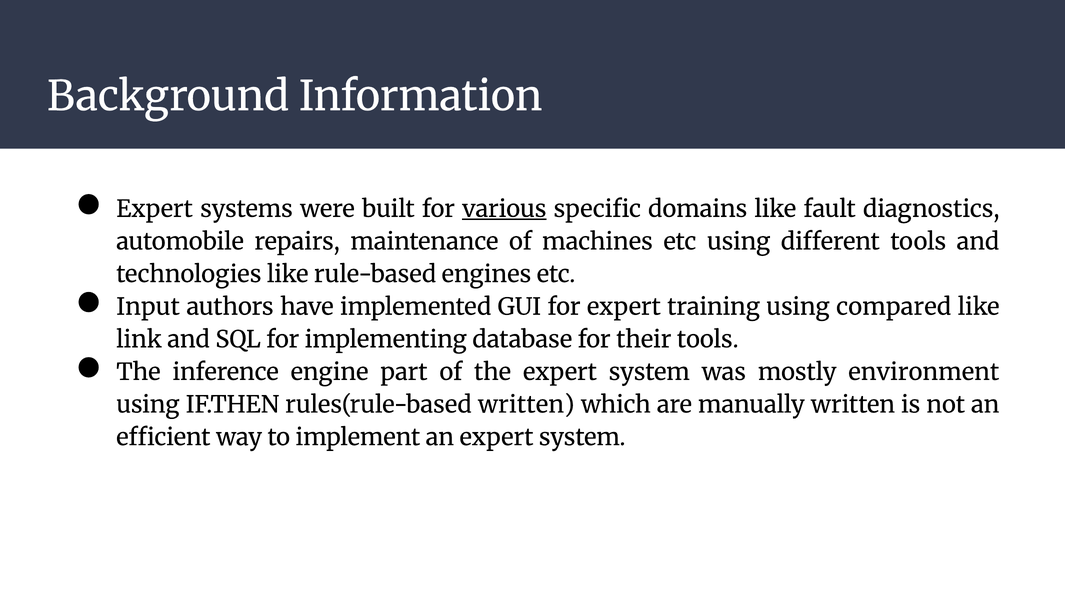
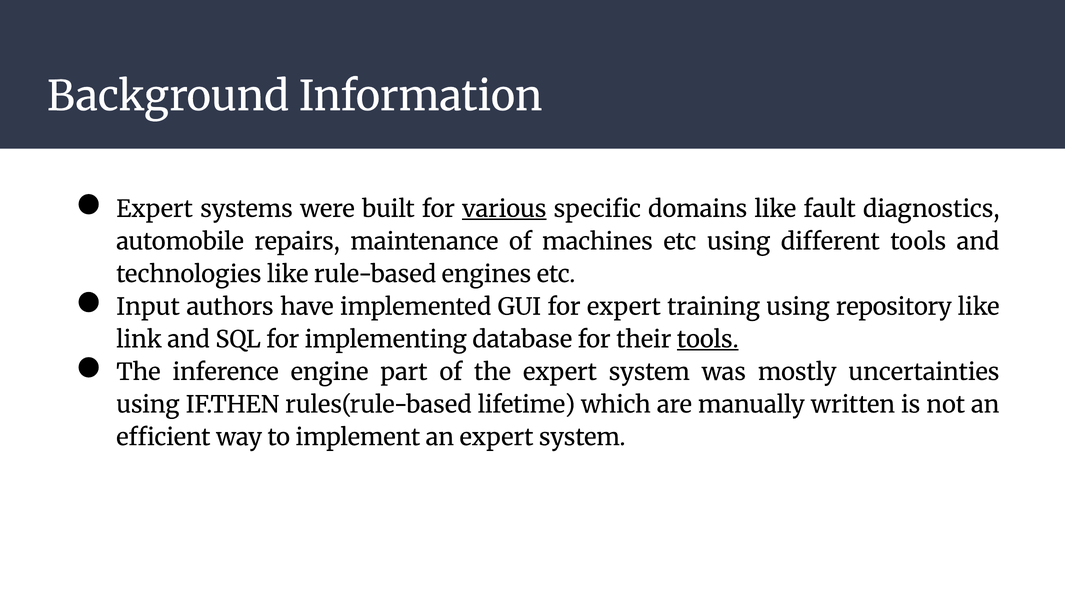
compared: compared -> repository
tools at (708, 340) underline: none -> present
environment: environment -> uncertainties
rules(rule-based written: written -> lifetime
